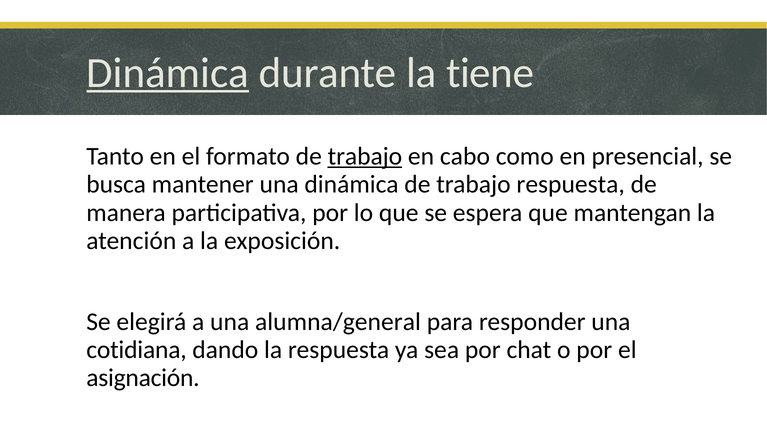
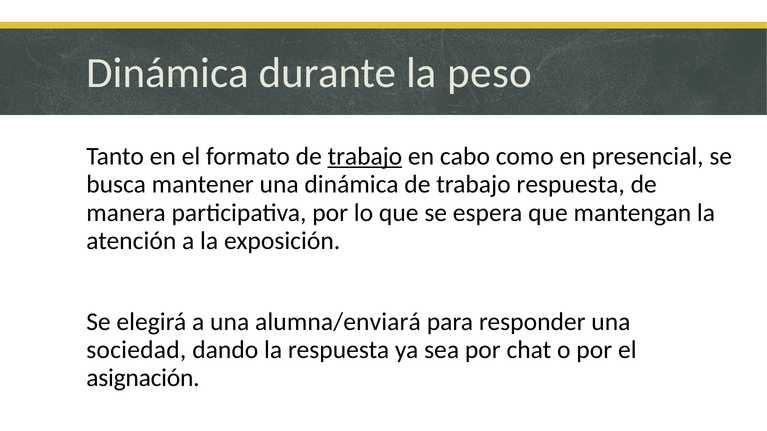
Dinámica at (168, 73) underline: present -> none
tiene: tiene -> peso
alumna/general: alumna/general -> alumna/enviará
cotidiana: cotidiana -> sociedad
